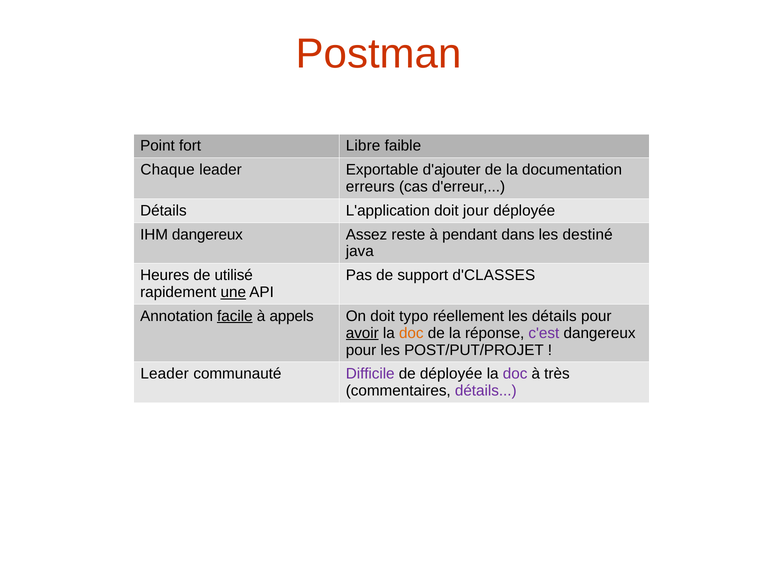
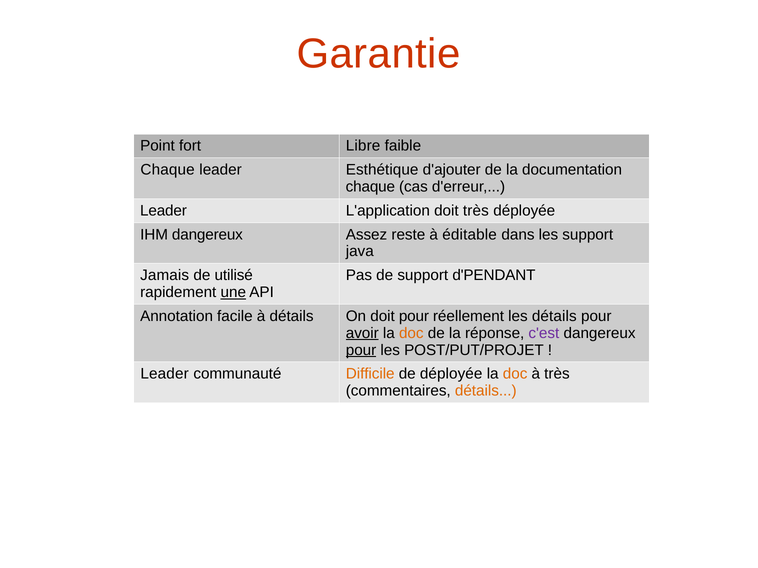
Postman: Postman -> Garantie
Exportable: Exportable -> Esthétique
erreurs at (370, 187): erreurs -> chaque
Détails at (163, 211): Détails -> Leader
doit jour: jour -> très
pendant: pendant -> éditable
les destiné: destiné -> support
Heures: Heures -> Jamais
d'CLASSES: d'CLASSES -> d'PENDANT
facile underline: present -> none
à appels: appels -> détails
doit typo: typo -> pour
pour at (361, 350) underline: none -> present
Difficile colour: purple -> orange
doc at (515, 374) colour: purple -> orange
détails at (486, 391) colour: purple -> orange
